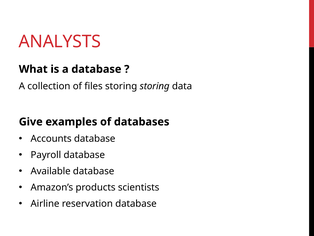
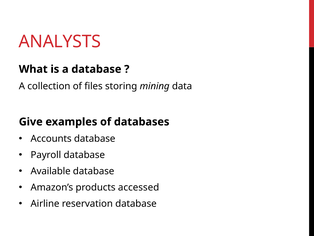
storing storing: storing -> mining
scientists: scientists -> accessed
